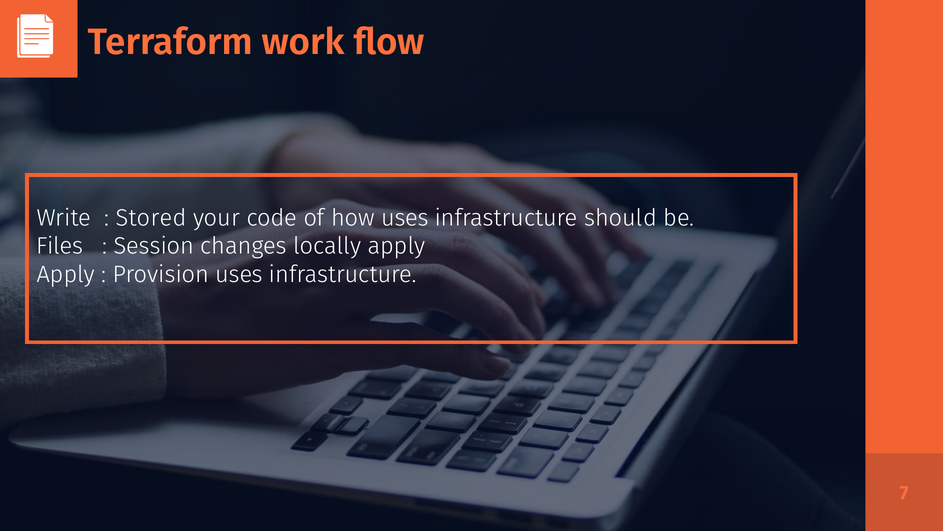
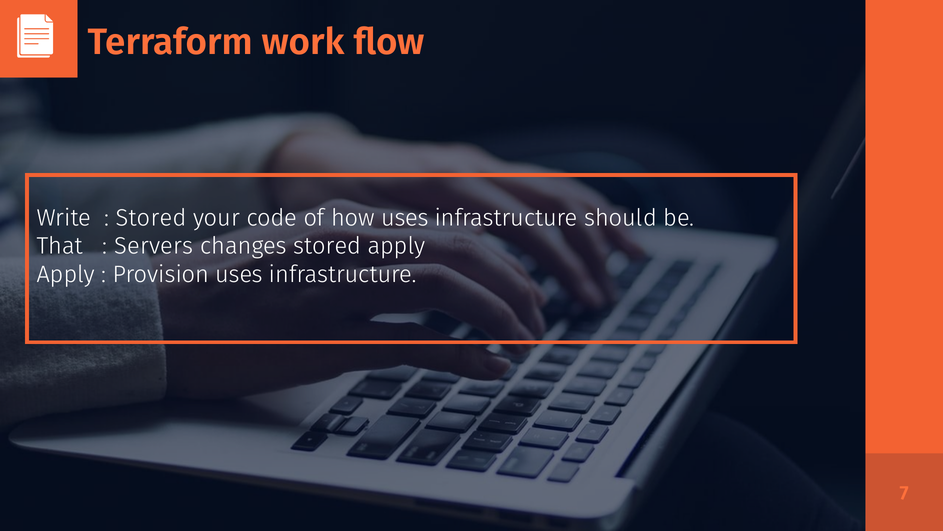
Files: Files -> That
Session: Session -> Servers
changes locally: locally -> stored
